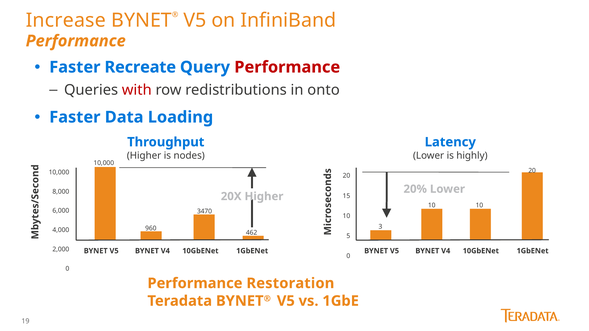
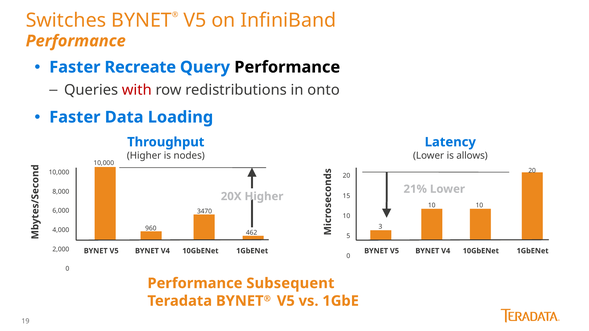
Increase: Increase -> Switches
Performance at (287, 67) colour: red -> black
highly: highly -> allows
20%: 20% -> 21%
Restoration: Restoration -> Subsequent
